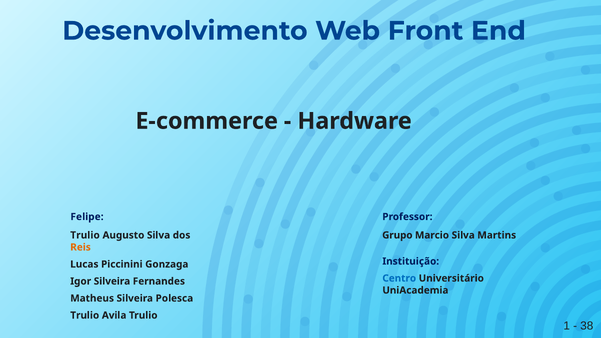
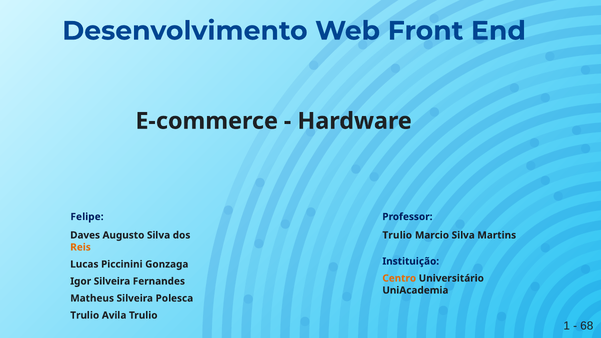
Trulio at (85, 235): Trulio -> Daves
Grupo at (397, 235): Grupo -> Trulio
Centro colour: blue -> orange
38: 38 -> 68
